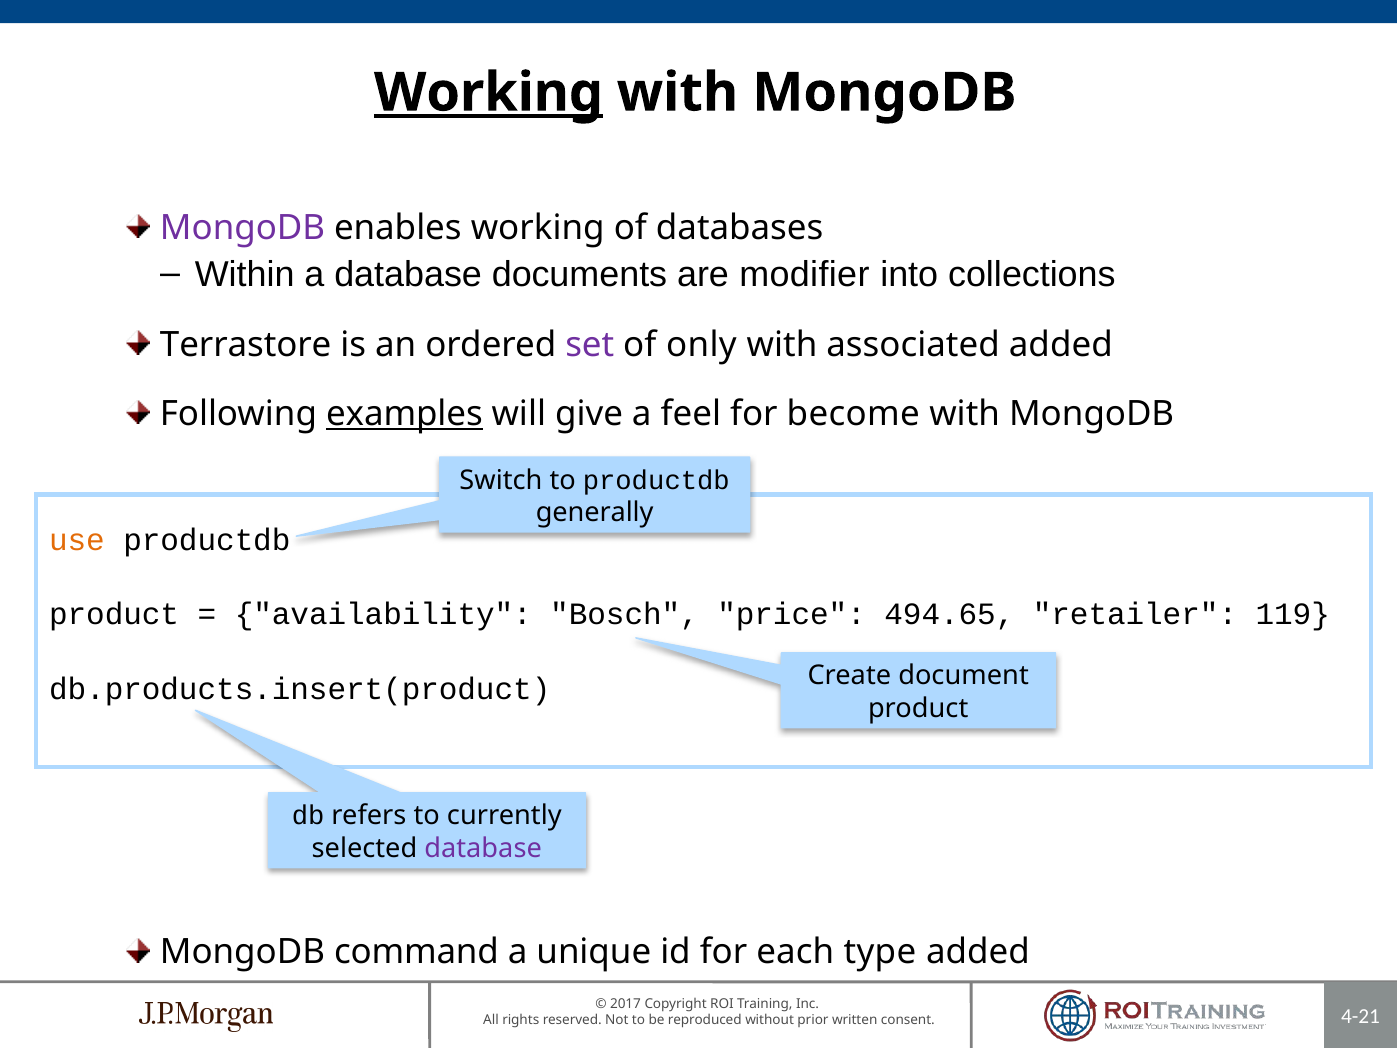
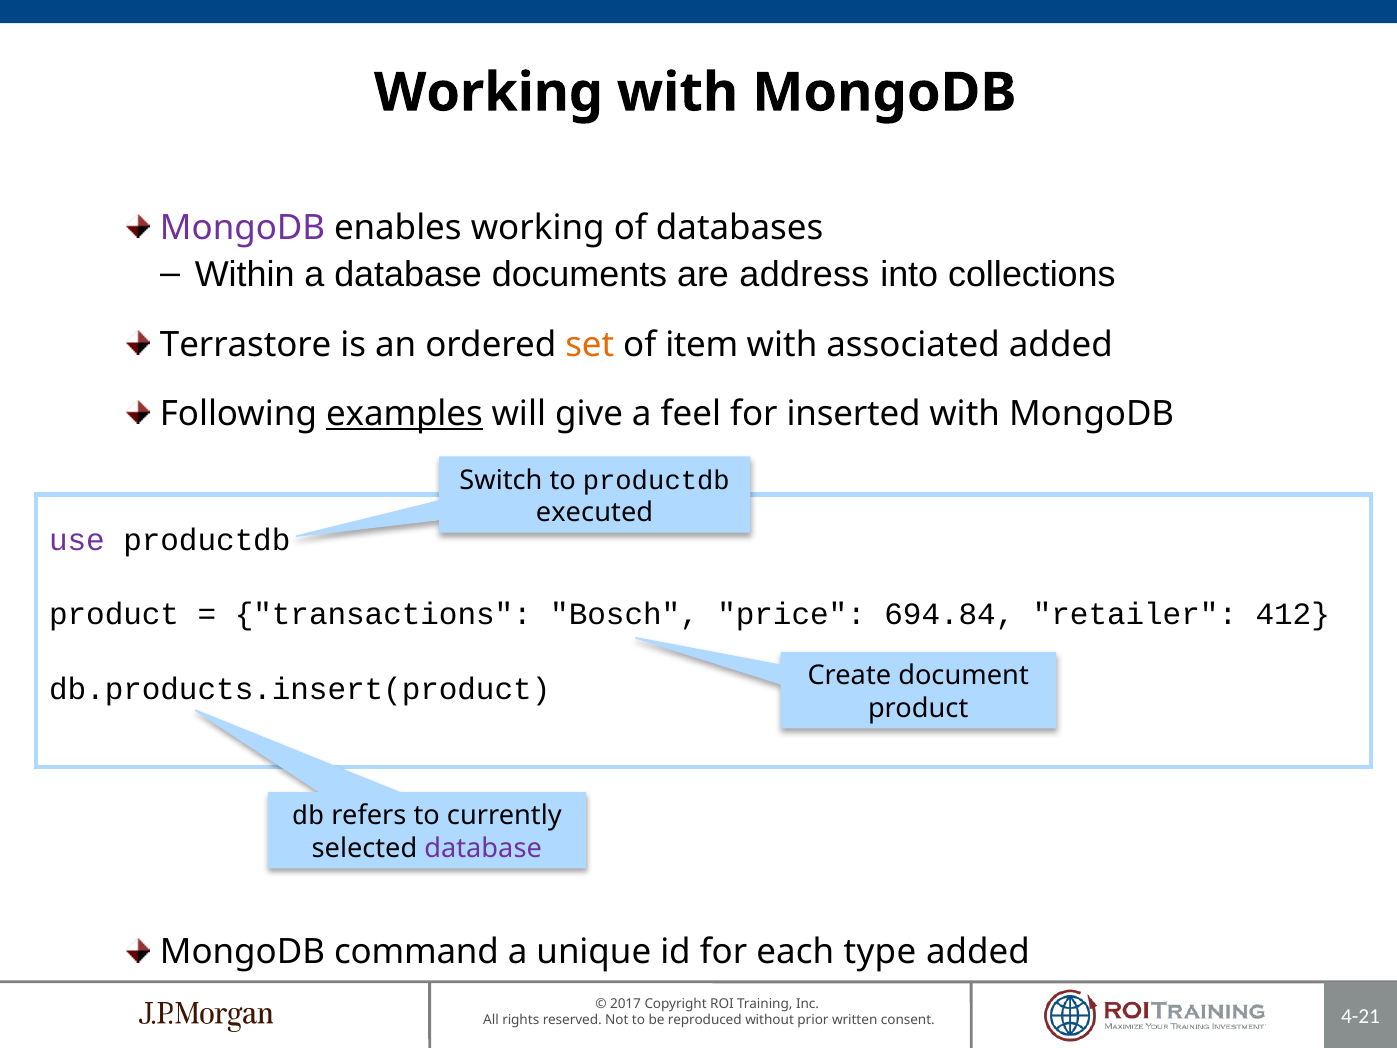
Working at (488, 93) underline: present -> none
modifier: modifier -> address
set colour: purple -> orange
only: only -> item
become: become -> inserted
generally: generally -> executed
use colour: orange -> purple
availability: availability -> transactions
494.65: 494.65 -> 694.84
119: 119 -> 412
